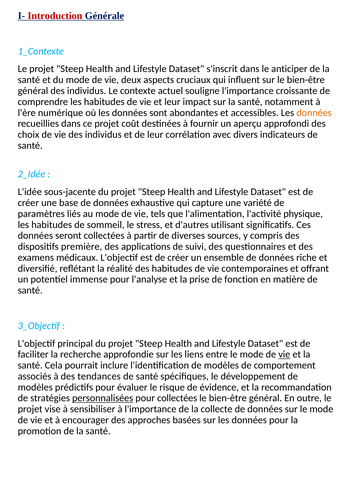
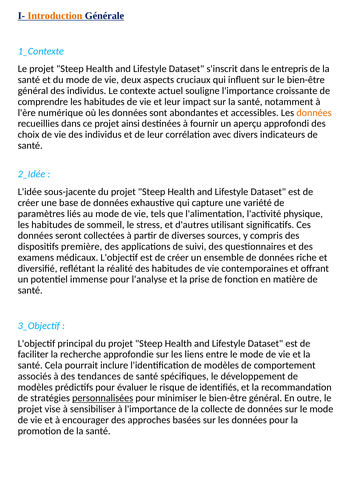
Introduction colour: red -> orange
anticiper: anticiper -> entrepris
coût: coût -> ainsi
vie at (284, 354) underline: present -> none
évidence: évidence -> identifiés
pour collectées: collectées -> minimiser
